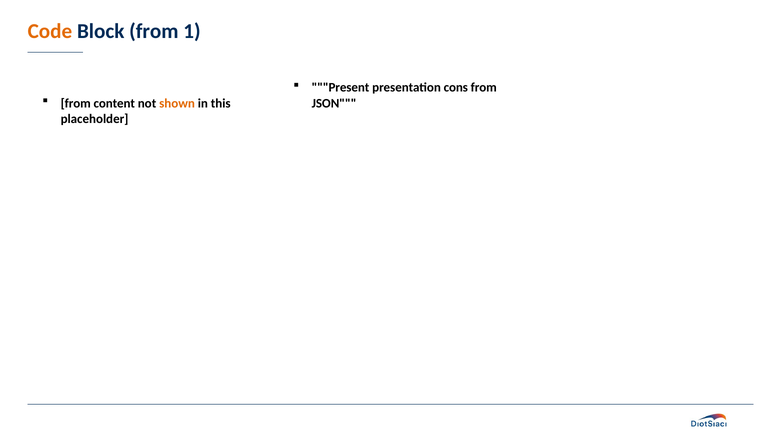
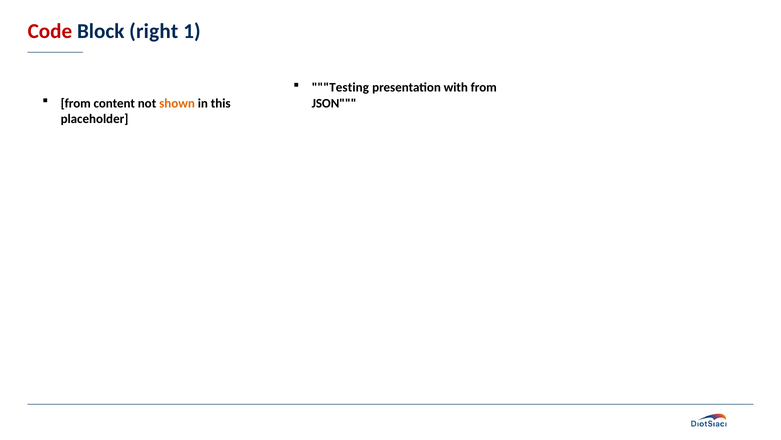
Code colour: orange -> red
Block from: from -> right
Present: Present -> Testing
cons: cons -> with
